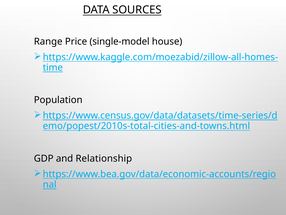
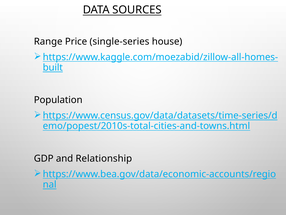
single-model: single-model -> single-series
time: time -> built
